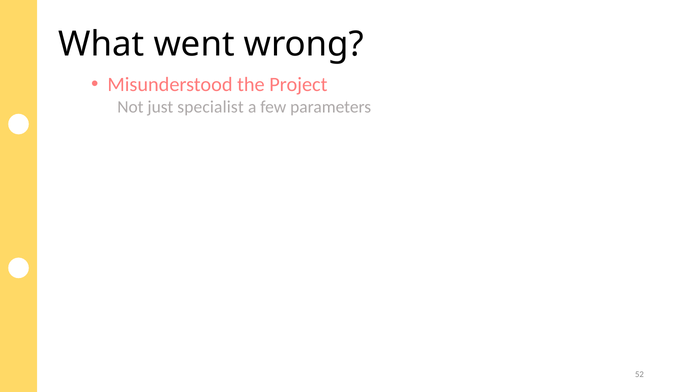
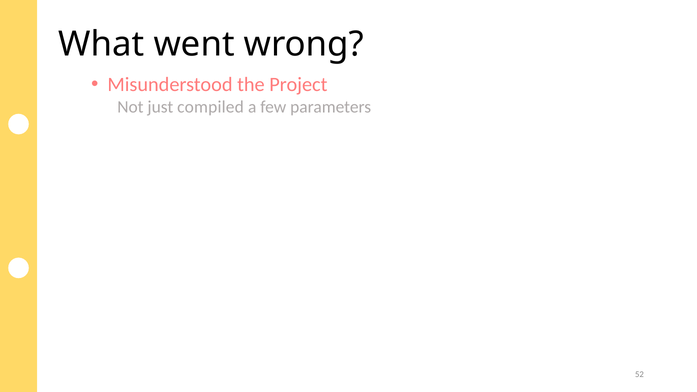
specialist: specialist -> compiled
